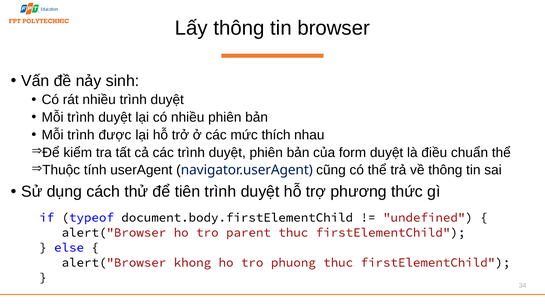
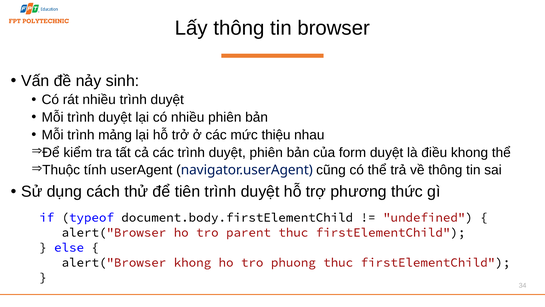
được: được -> mảng
thích: thích -> thiệu
điều chuẩn: chuẩn -> khong
